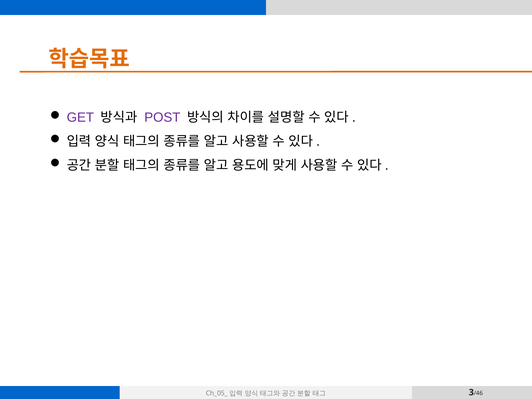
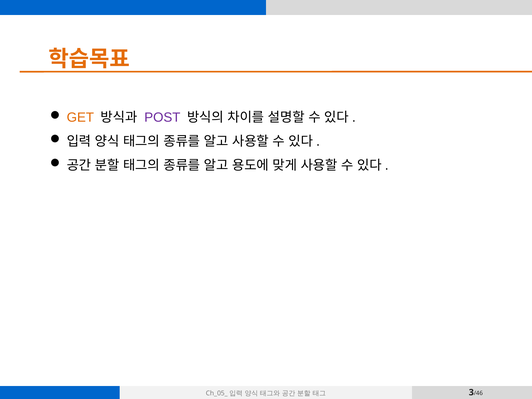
GET colour: purple -> orange
